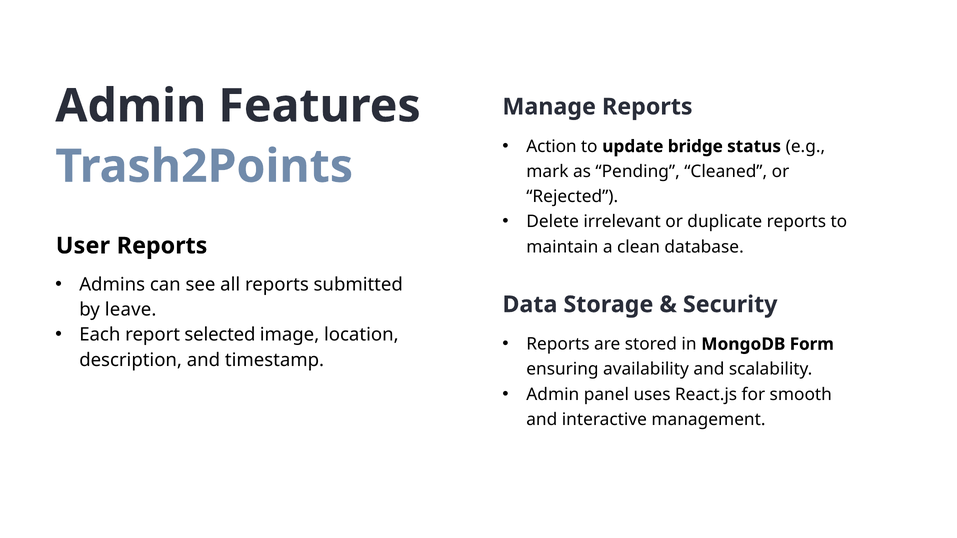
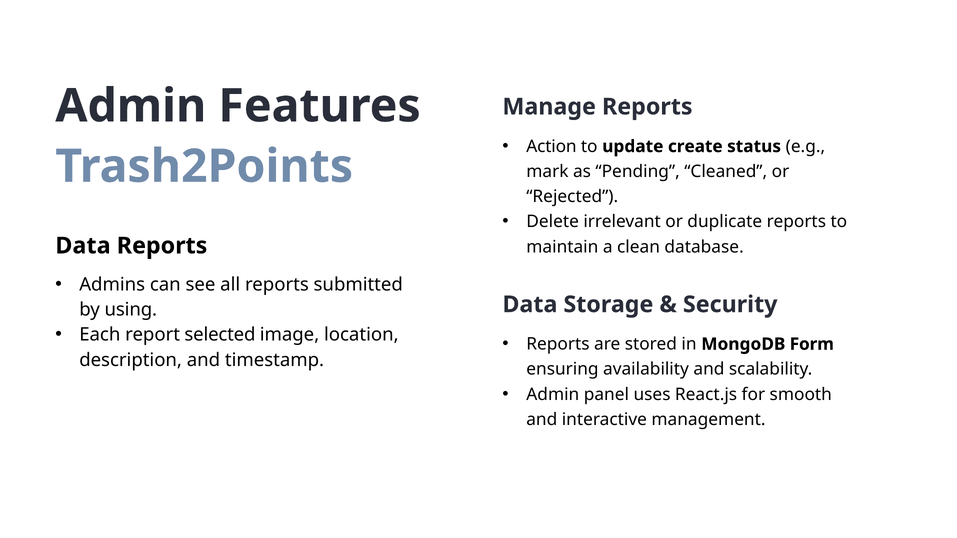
bridge: bridge -> create
User at (83, 246): User -> Data
leave: leave -> using
